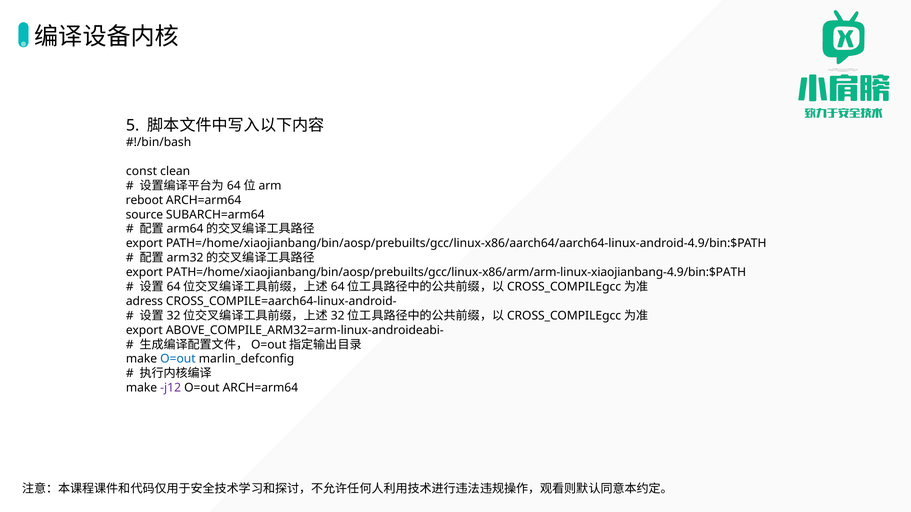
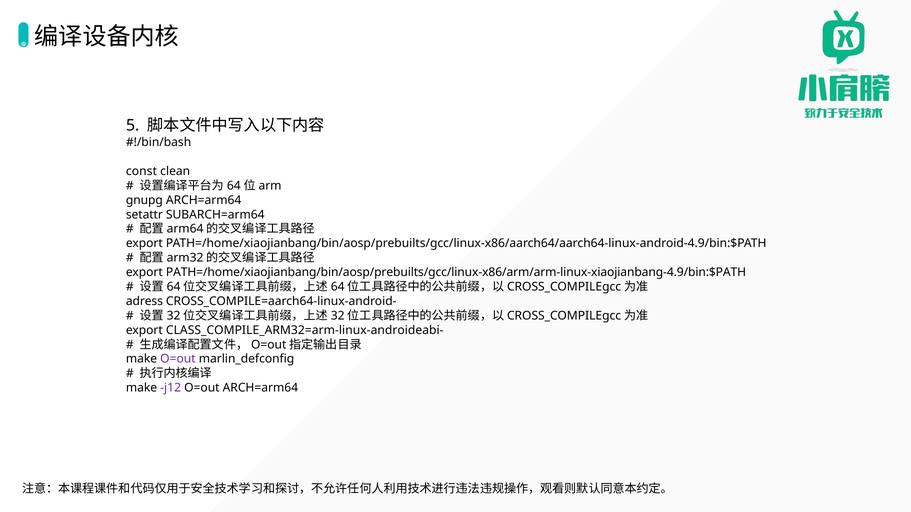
reboot: reboot -> gnupg
source: source -> setattr
ABOVE_COMPILE_ARM32=arm-linux-androideabi-: ABOVE_COMPILE_ARM32=arm-linux-androideabi- -> CLASS_COMPILE_ARM32=arm-linux-androideabi-
O=out at (178, 359) colour: blue -> purple
